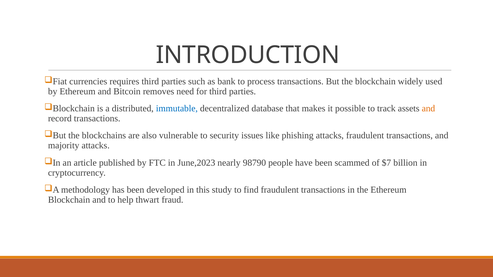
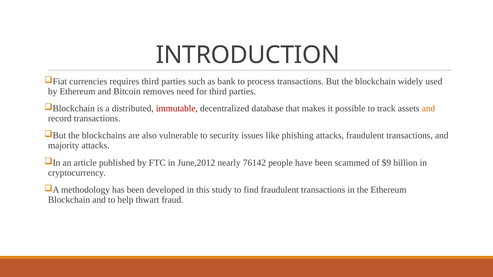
immutable colour: blue -> red
June,2023: June,2023 -> June,2012
98790: 98790 -> 76142
$7: $7 -> $9
